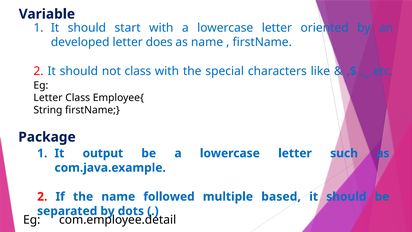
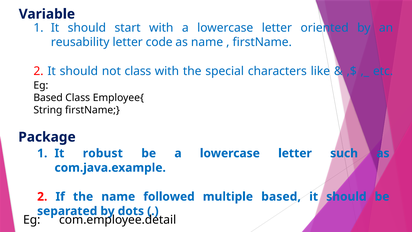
developed: developed -> reusability
does: does -> code
Letter at (48, 98): Letter -> Based
output: output -> robust
